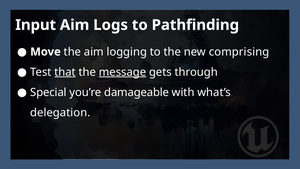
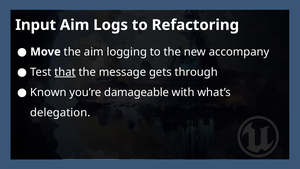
Pathfinding: Pathfinding -> Refactoring
comprising: comprising -> accompany
message underline: present -> none
Special: Special -> Known
